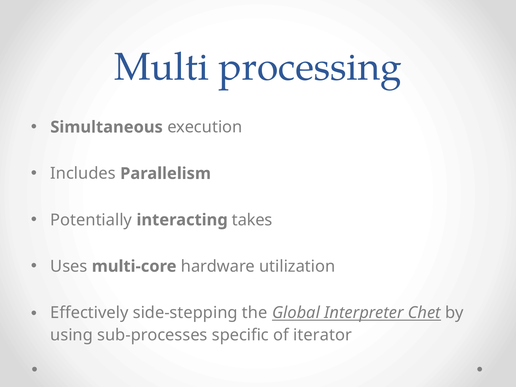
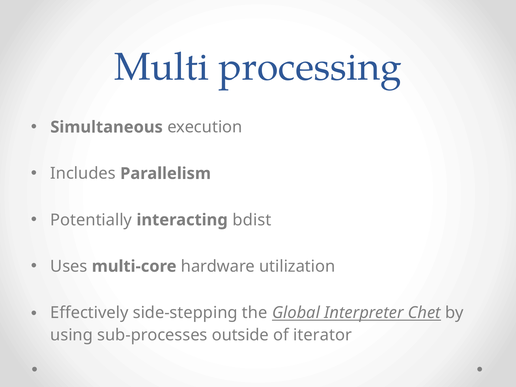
takes: takes -> bdist
specific: specific -> outside
